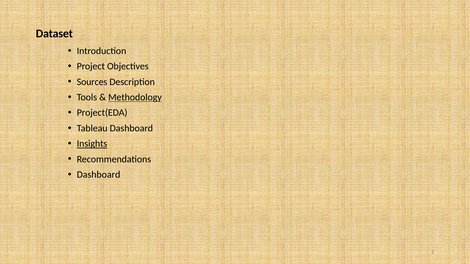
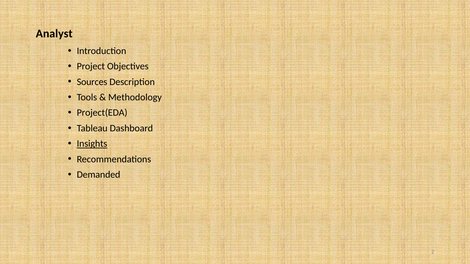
Dataset: Dataset -> Analyst
Methodology underline: present -> none
Dashboard at (99, 175): Dashboard -> Demanded
